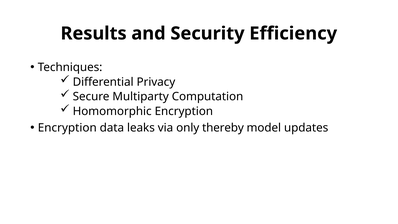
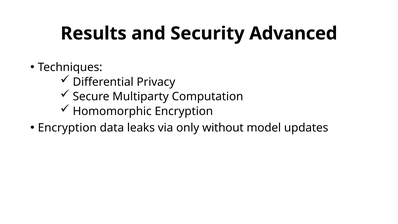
Efficiency: Efficiency -> Advanced
thereby: thereby -> without
